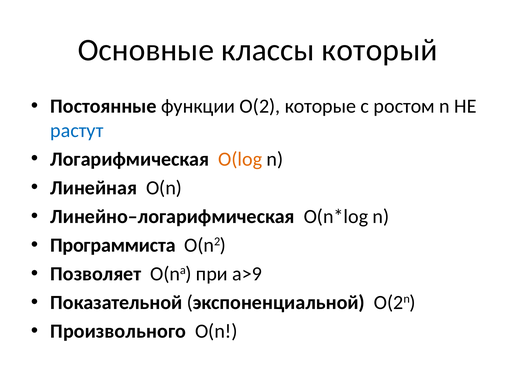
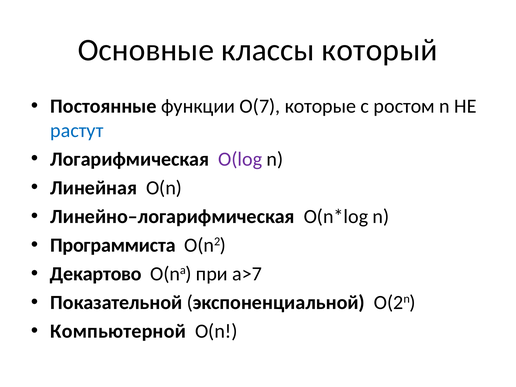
О(2: О(2 -> О(7
О(log colour: orange -> purple
Позволяет: Позволяет -> Декартово
а>9: а>9 -> а>7
Произвольного: Произвольного -> Компьютерной
